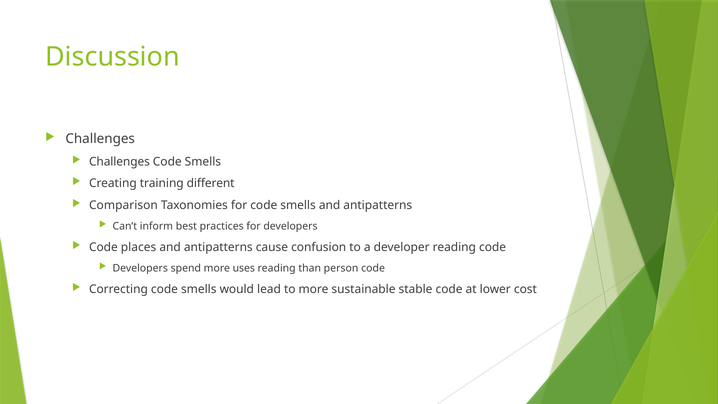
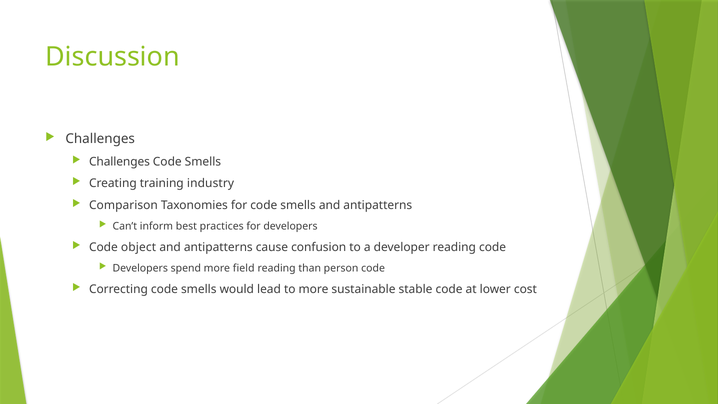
different: different -> industry
places: places -> object
uses: uses -> field
